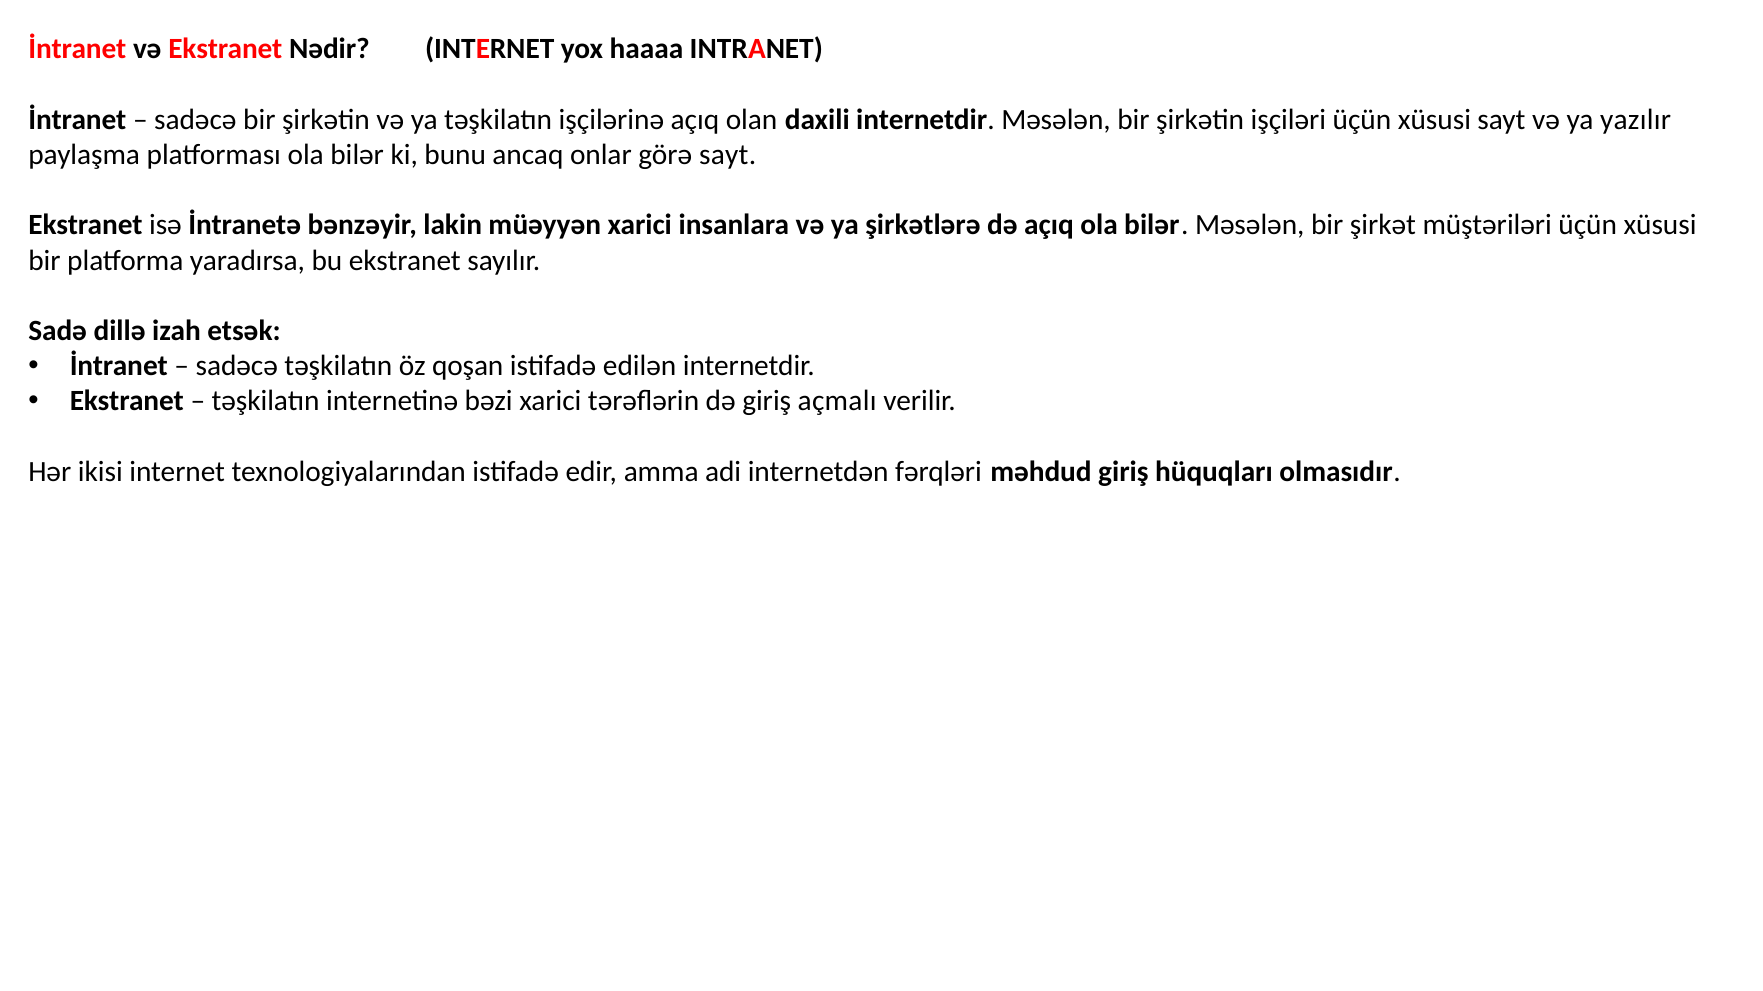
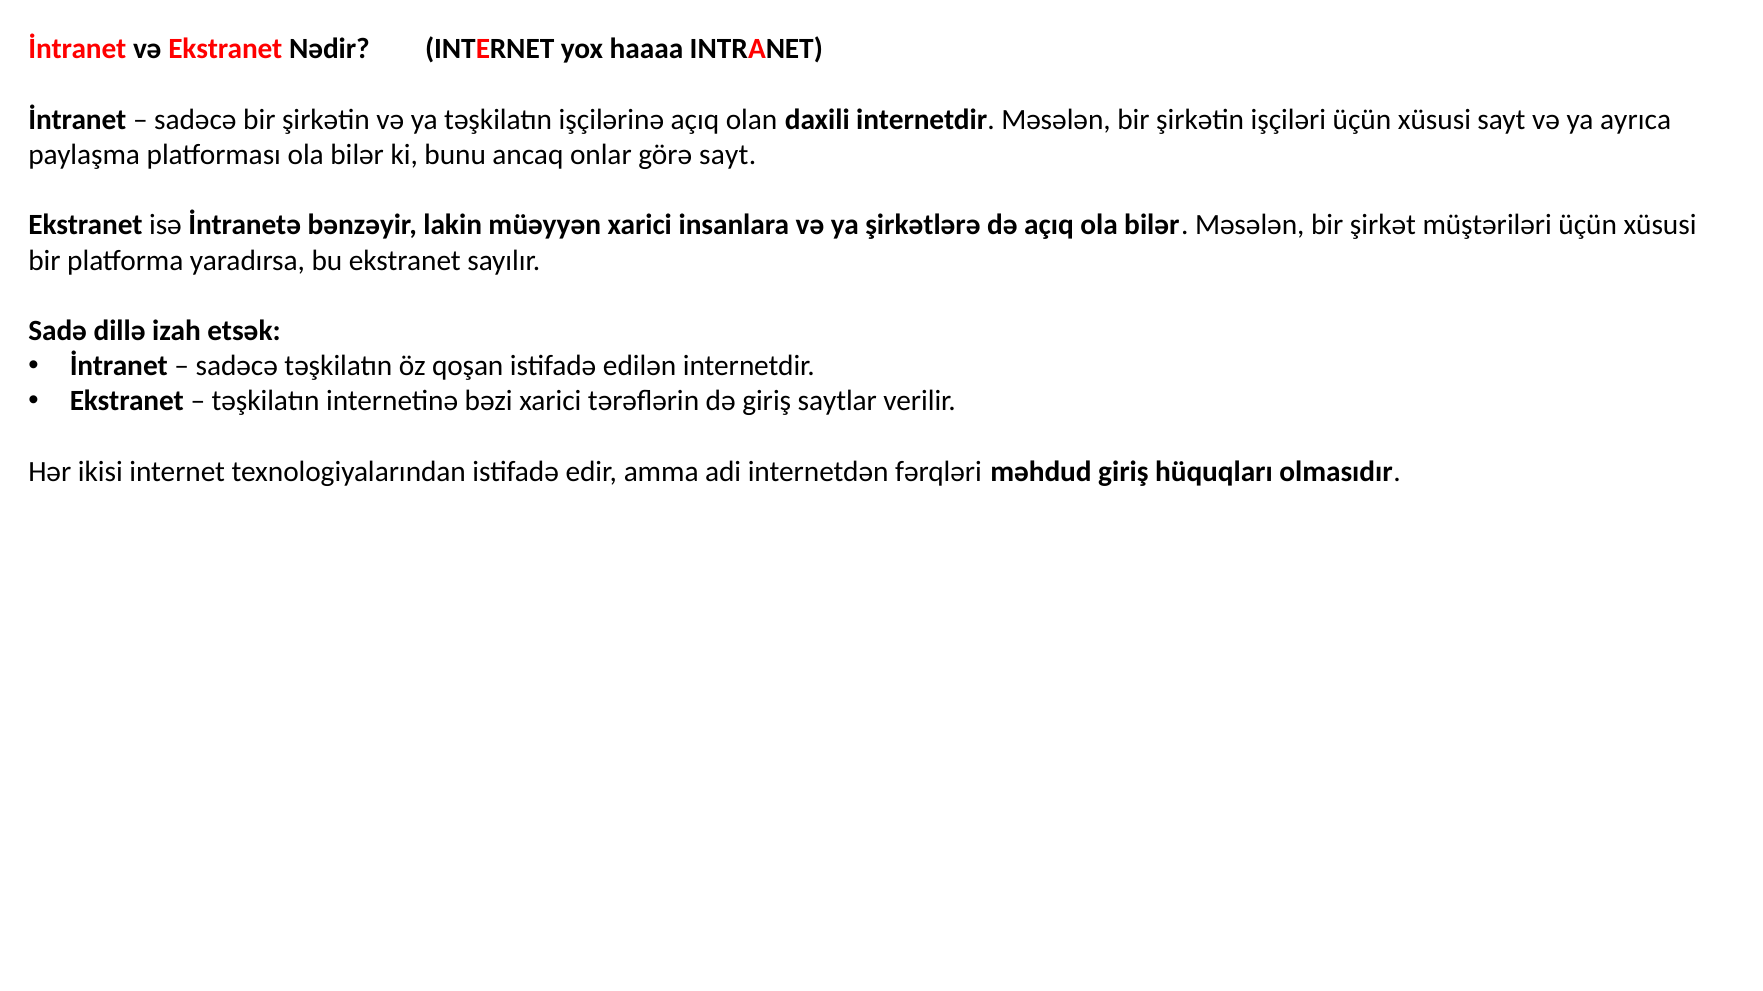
yazılır: yazılır -> ayrıca
açmalı: açmalı -> saytlar
